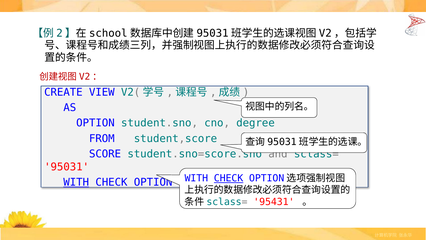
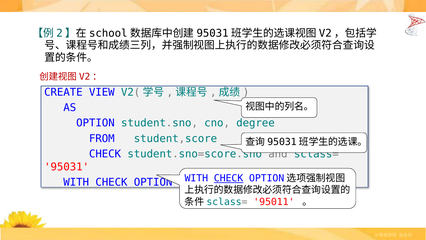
SCORE at (105, 154): SCORE -> CHECK
WITH at (76, 182) underline: present -> none
95431: 95431 -> 95011
